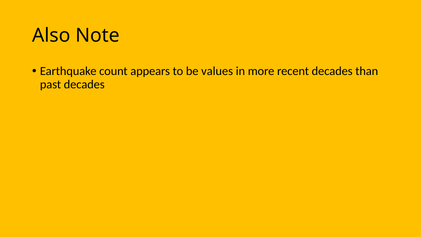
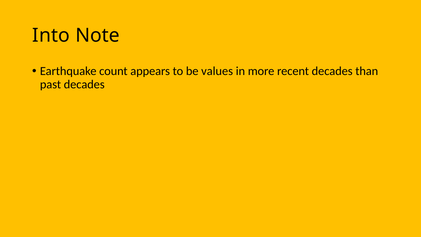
Also: Also -> Into
